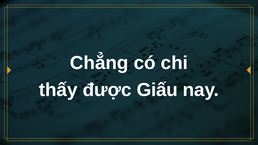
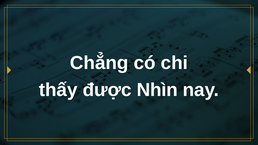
Giấu: Giấu -> Nhìn
